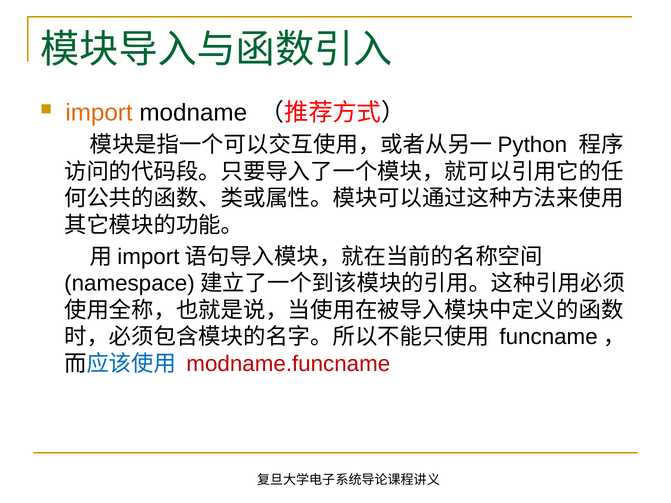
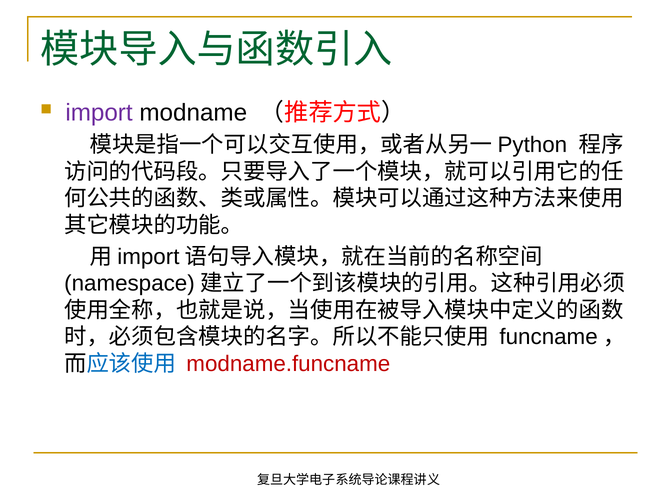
import colour: orange -> purple
